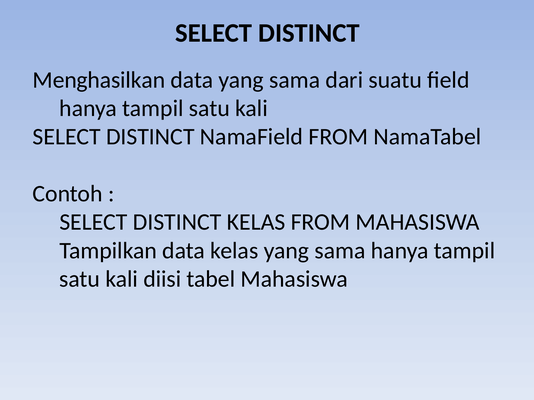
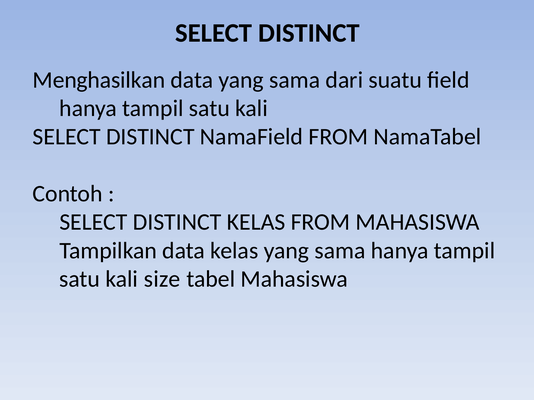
diisi: diisi -> size
